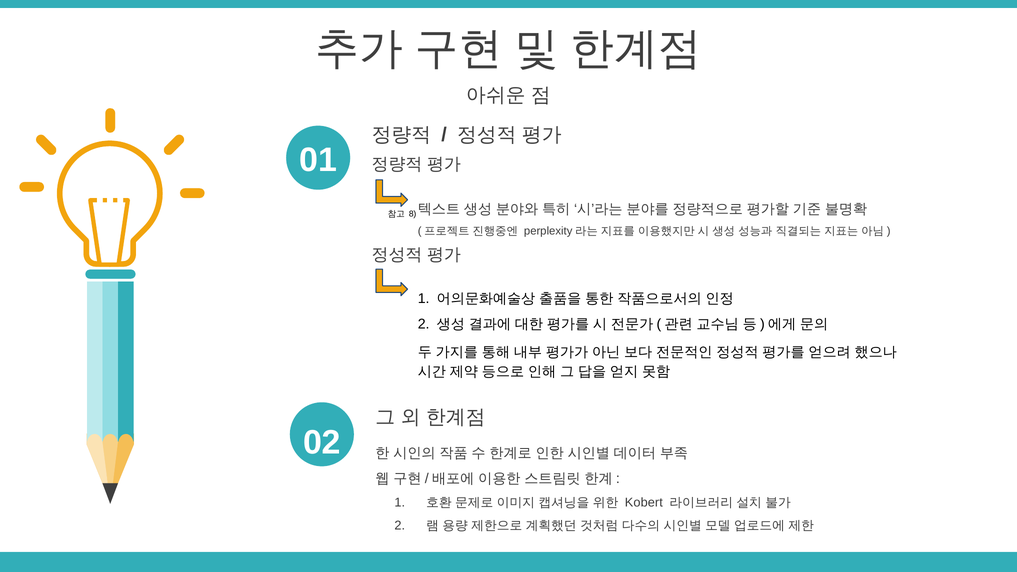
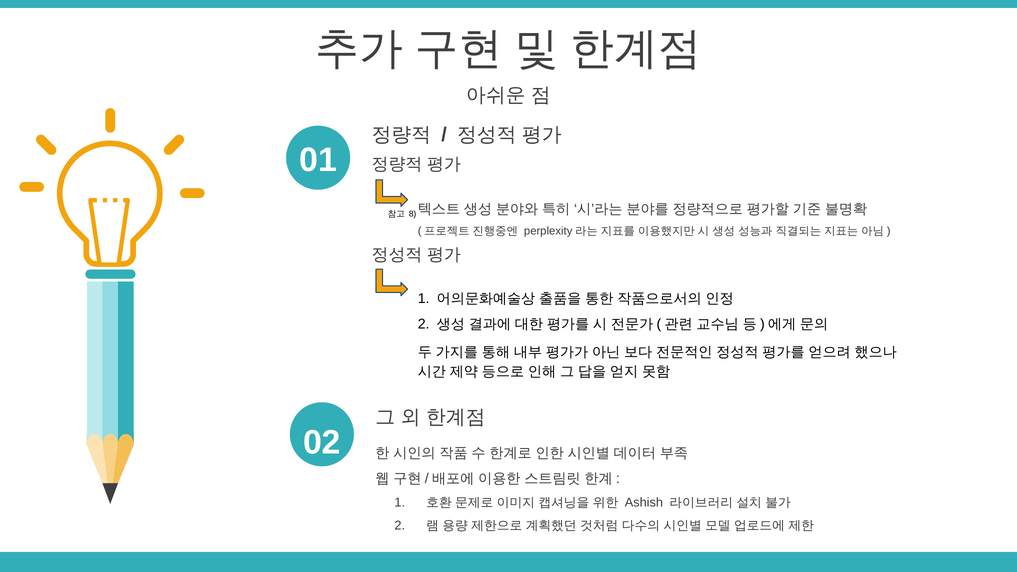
Kobert: Kobert -> Ashish
